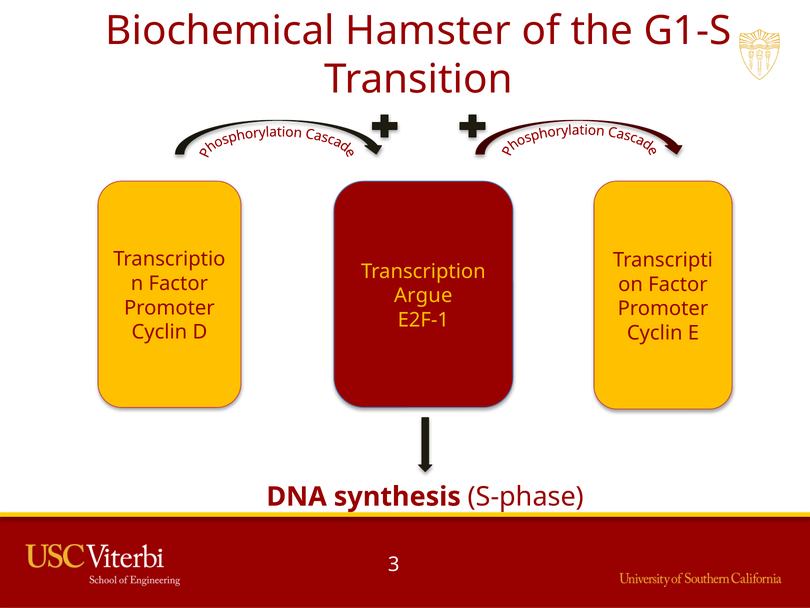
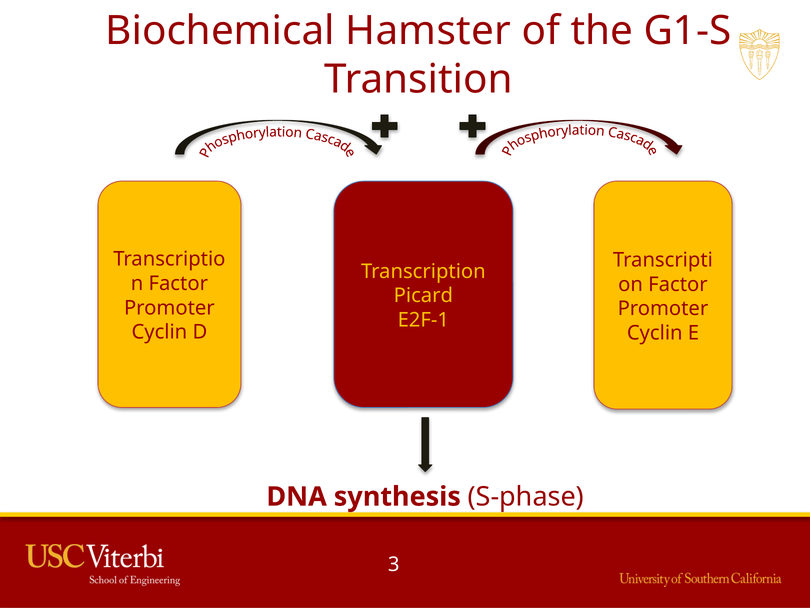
Argue: Argue -> Picard
